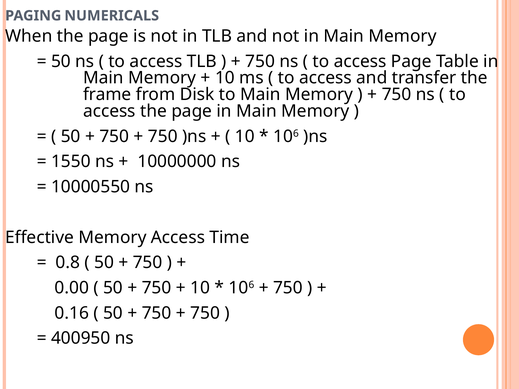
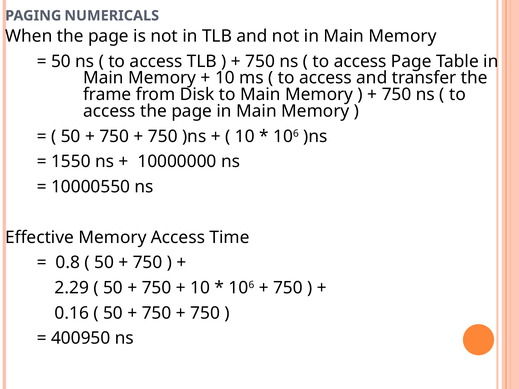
0.00: 0.00 -> 2.29
